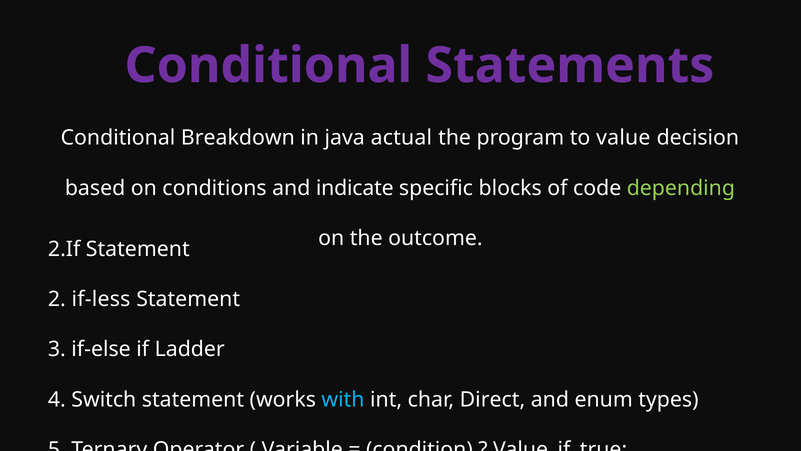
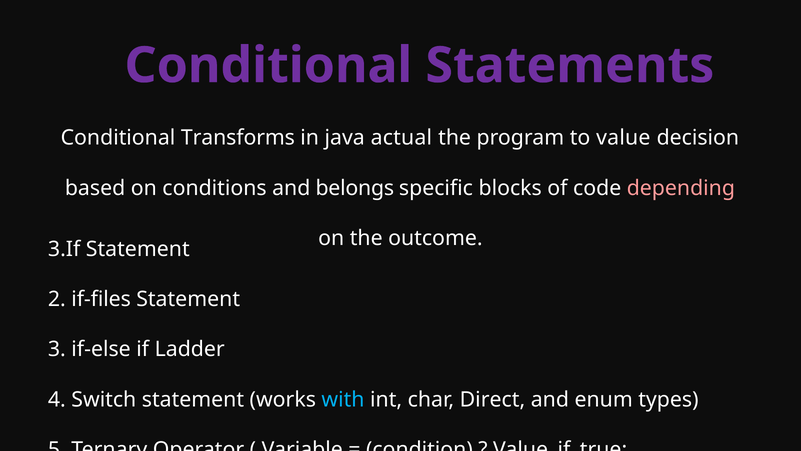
Breakdown: Breakdown -> Transforms
indicate: indicate -> belongs
depending colour: light green -> pink
2.If: 2.If -> 3.If
if-less: if-less -> if-files
